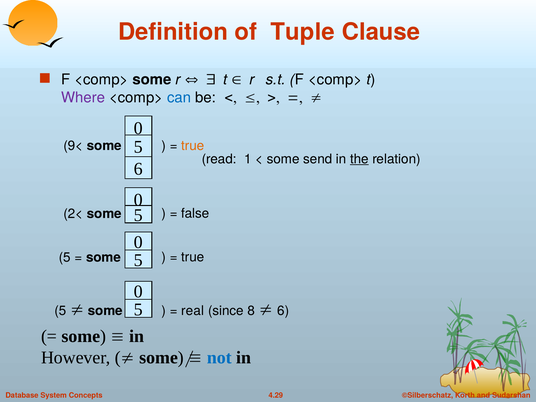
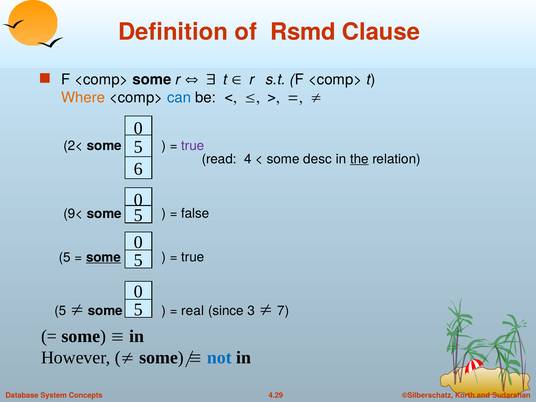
Tuple: Tuple -> Rsmd
Where colour: purple -> orange
9<: 9< -> 2<
true at (193, 146) colour: orange -> purple
1: 1 -> 4
send: send -> desc
2<: 2< -> 9<
some at (104, 257) underline: none -> present
8: 8 -> 3
6 at (283, 311): 6 -> 7
